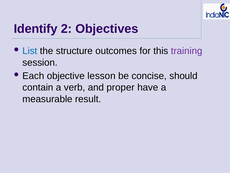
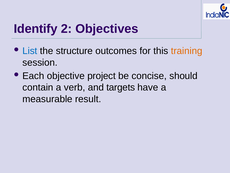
training colour: purple -> orange
lesson: lesson -> project
proper: proper -> targets
